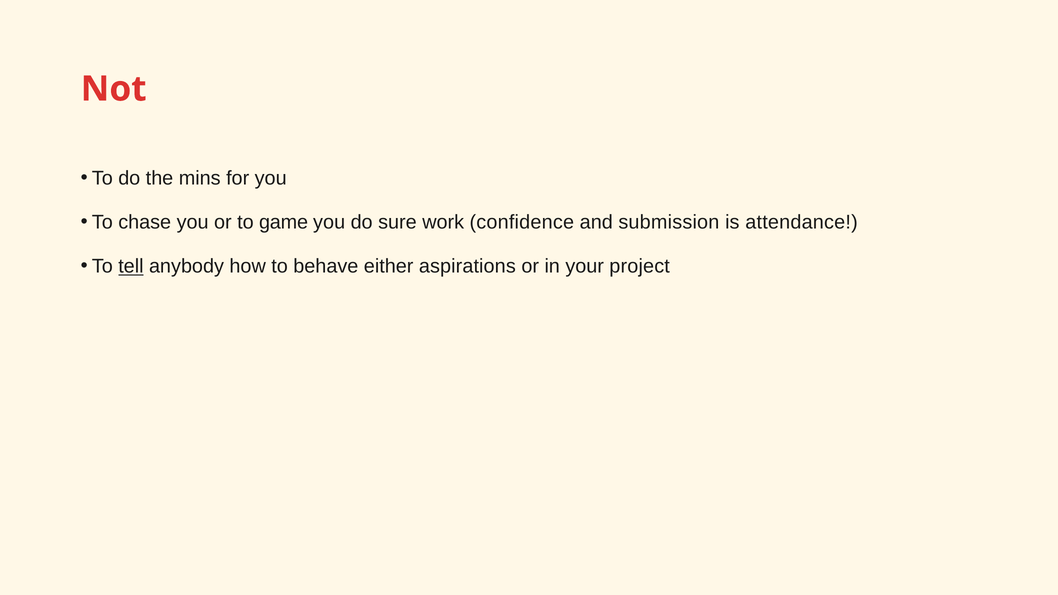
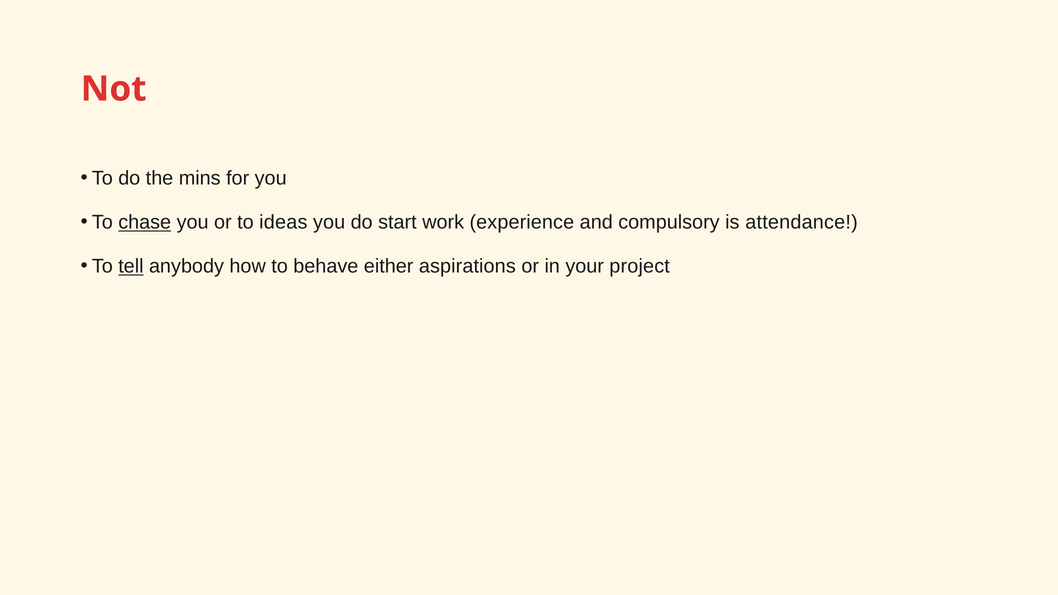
chase underline: none -> present
game: game -> ideas
sure: sure -> start
confidence: confidence -> experience
submission: submission -> compulsory
